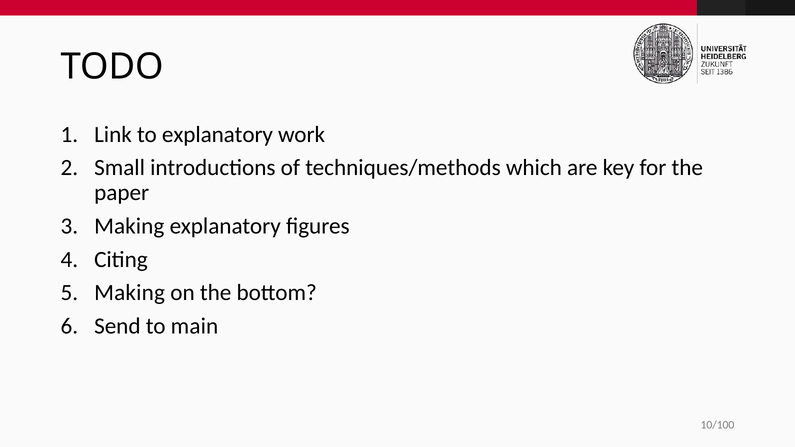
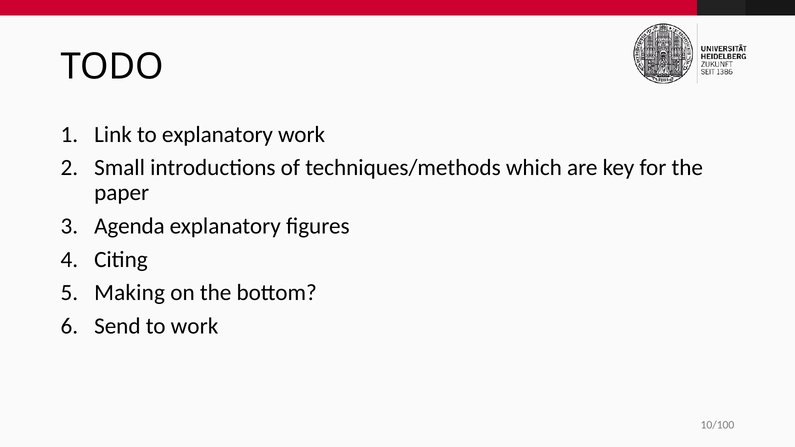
Making at (129, 226): Making -> Agenda
to main: main -> work
